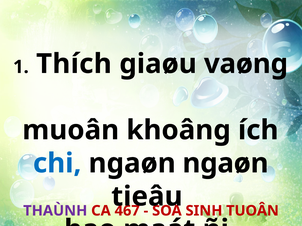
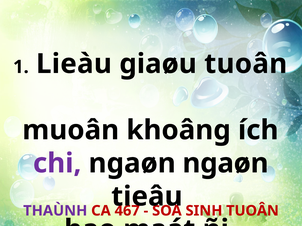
Thích: Thích -> Lieàu
giaøu vaøng: vaøng -> tuoân
chi colour: blue -> purple
